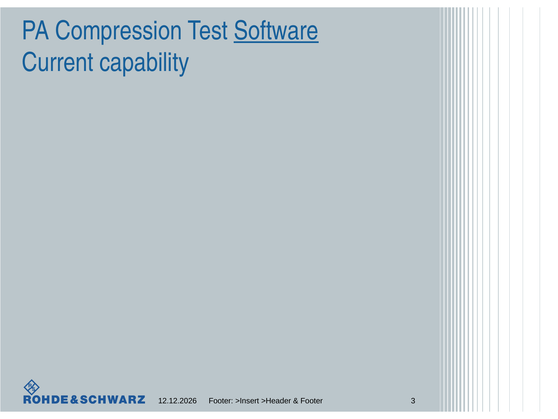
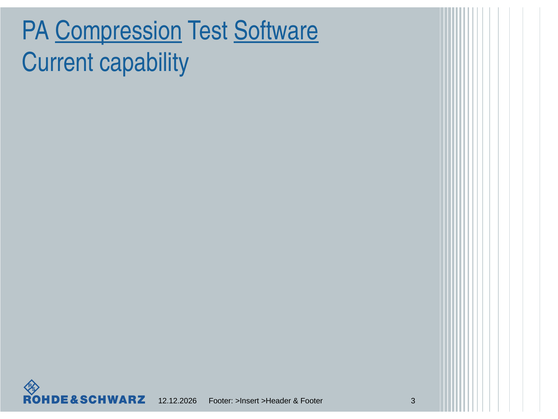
Compression underline: none -> present
